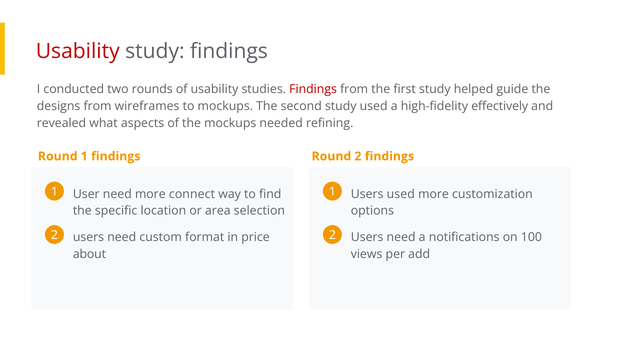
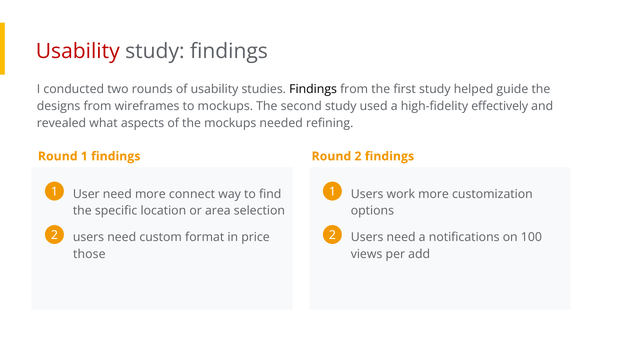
Findings at (313, 89) colour: red -> black
Users used: used -> work
about: about -> those
